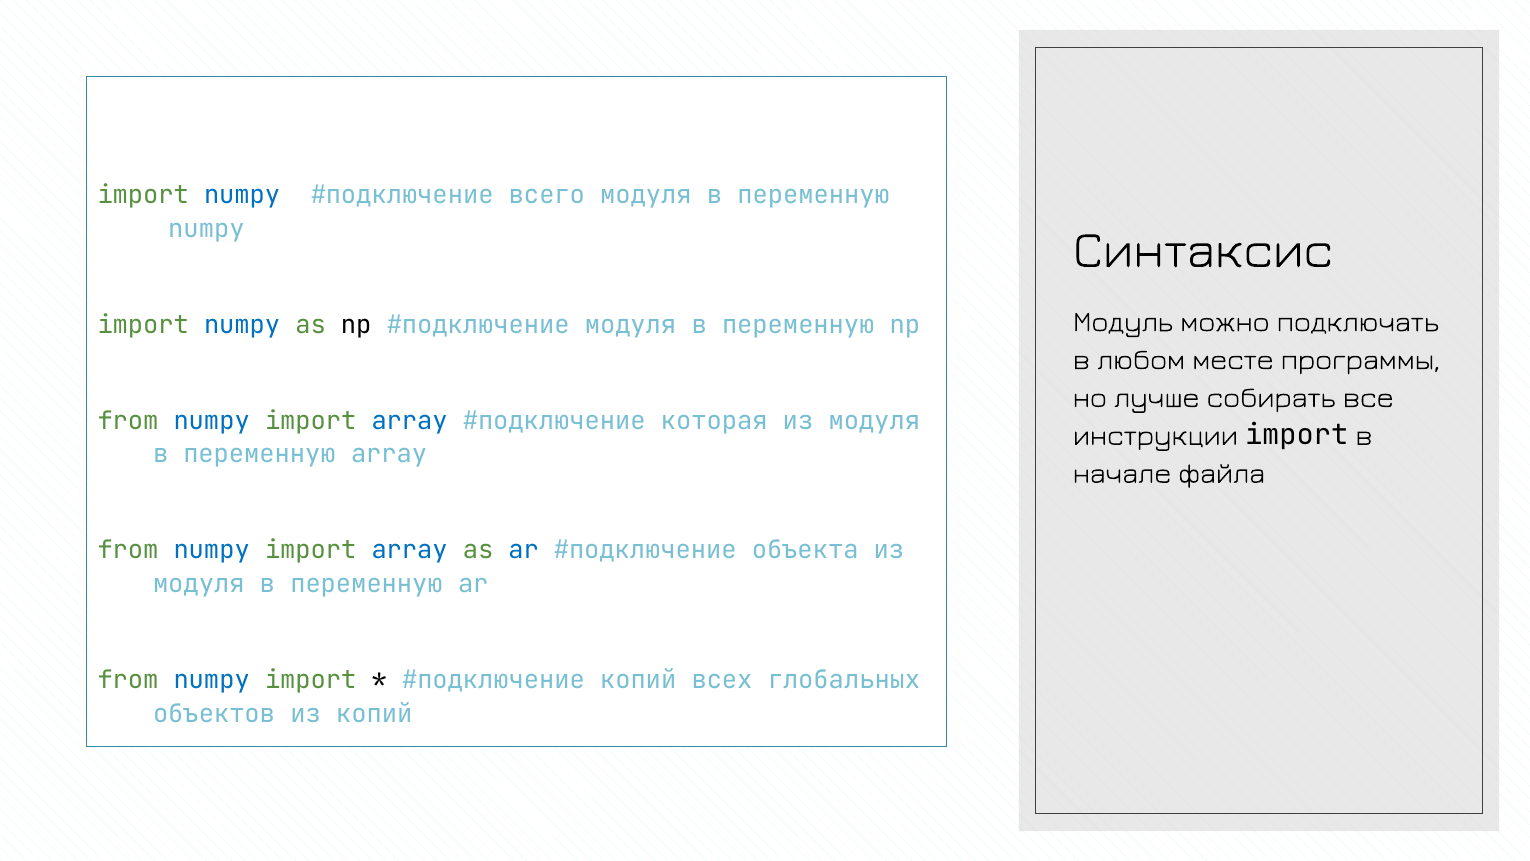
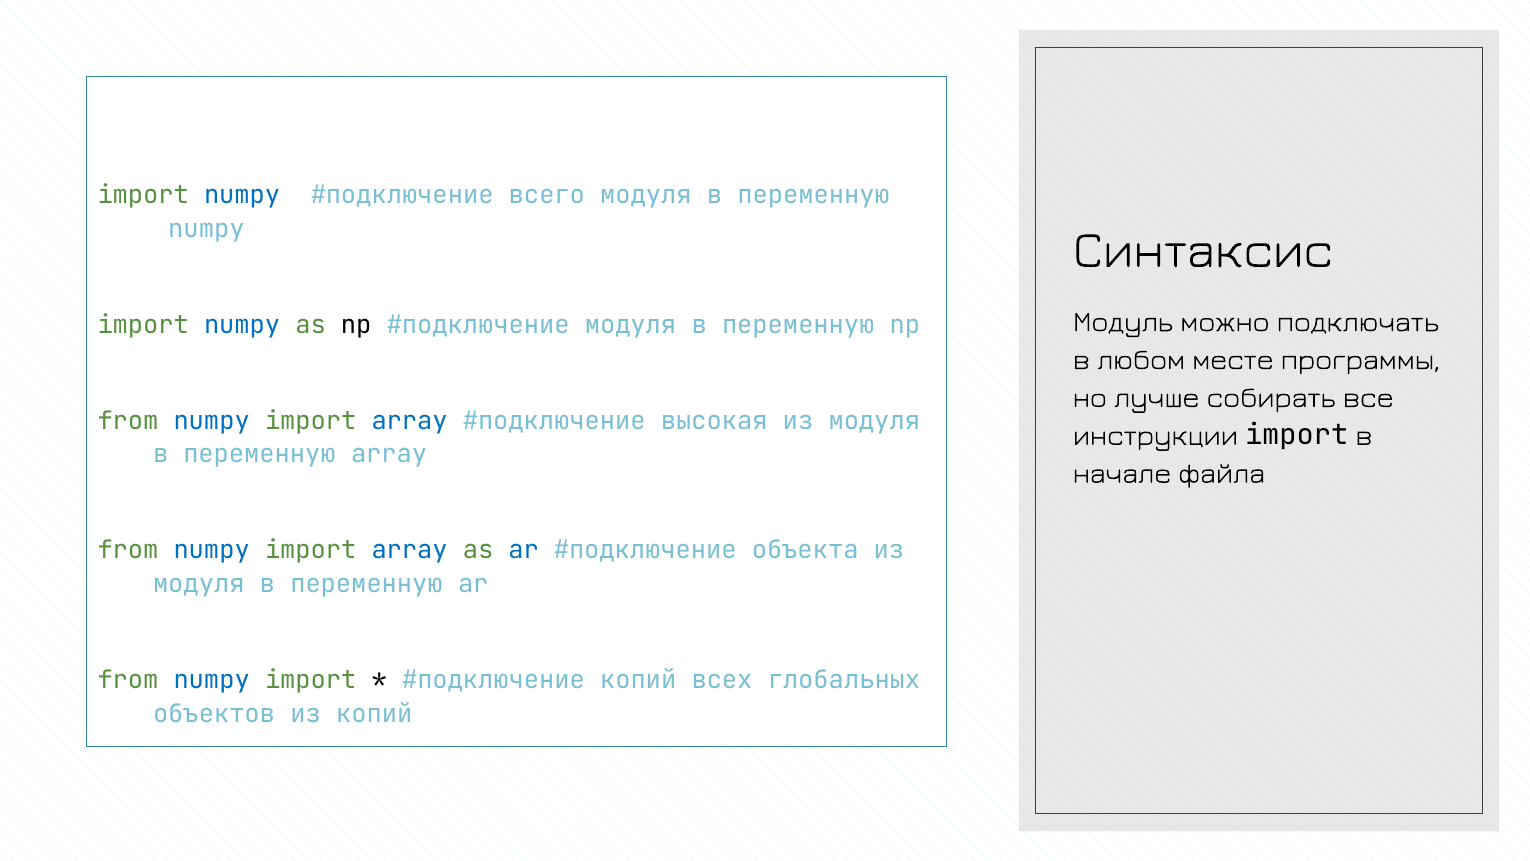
которая: которая -> высокая
